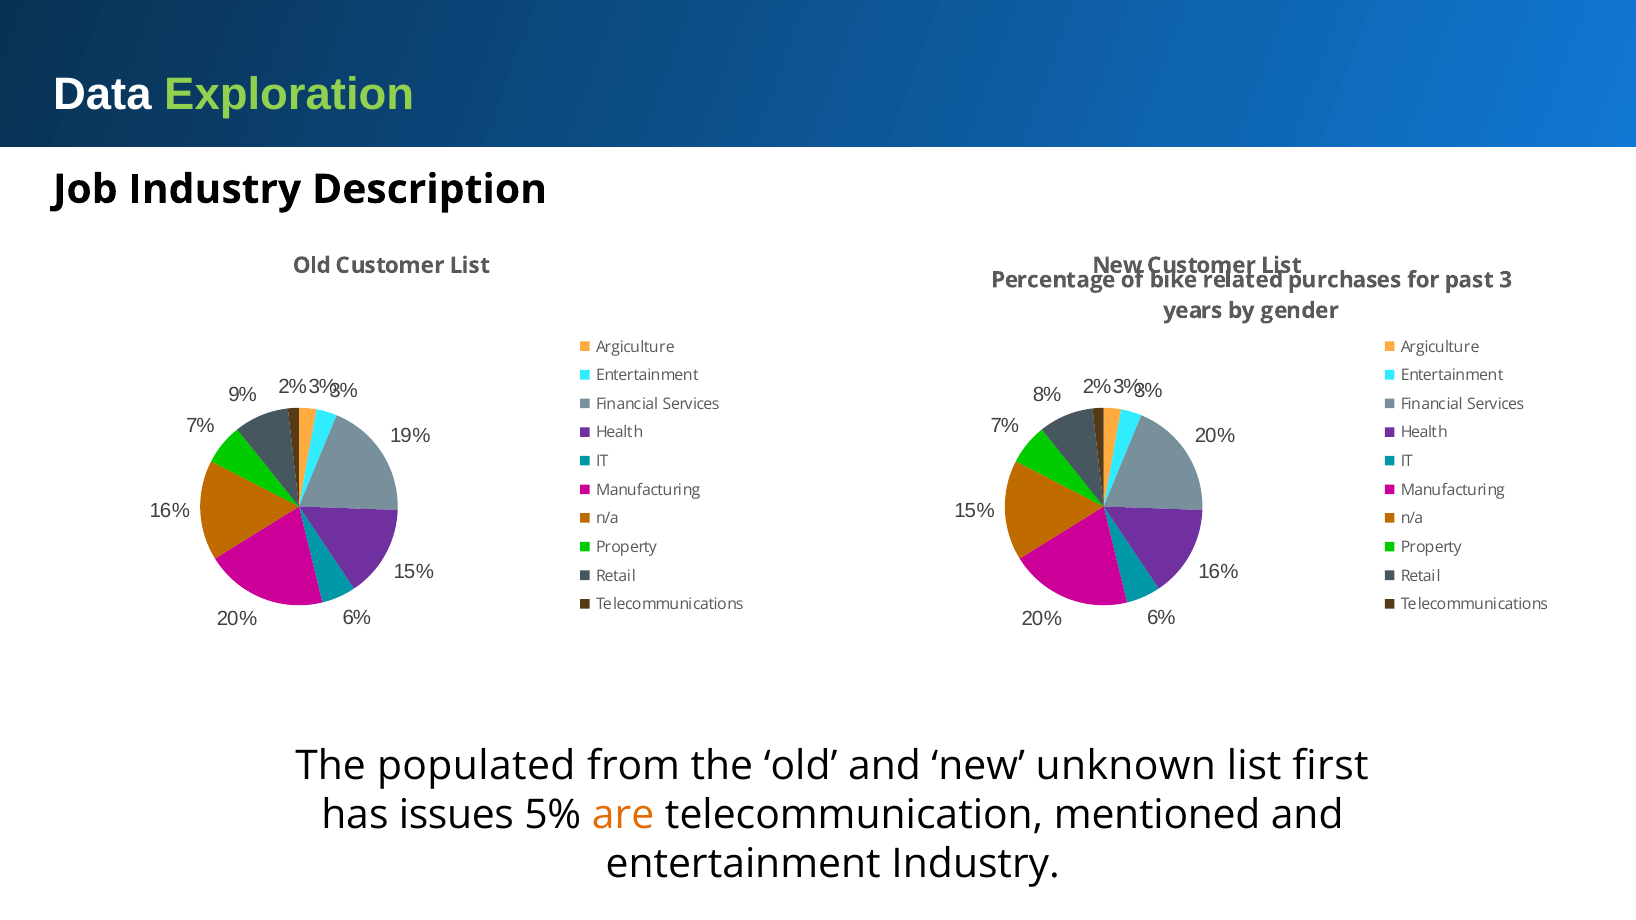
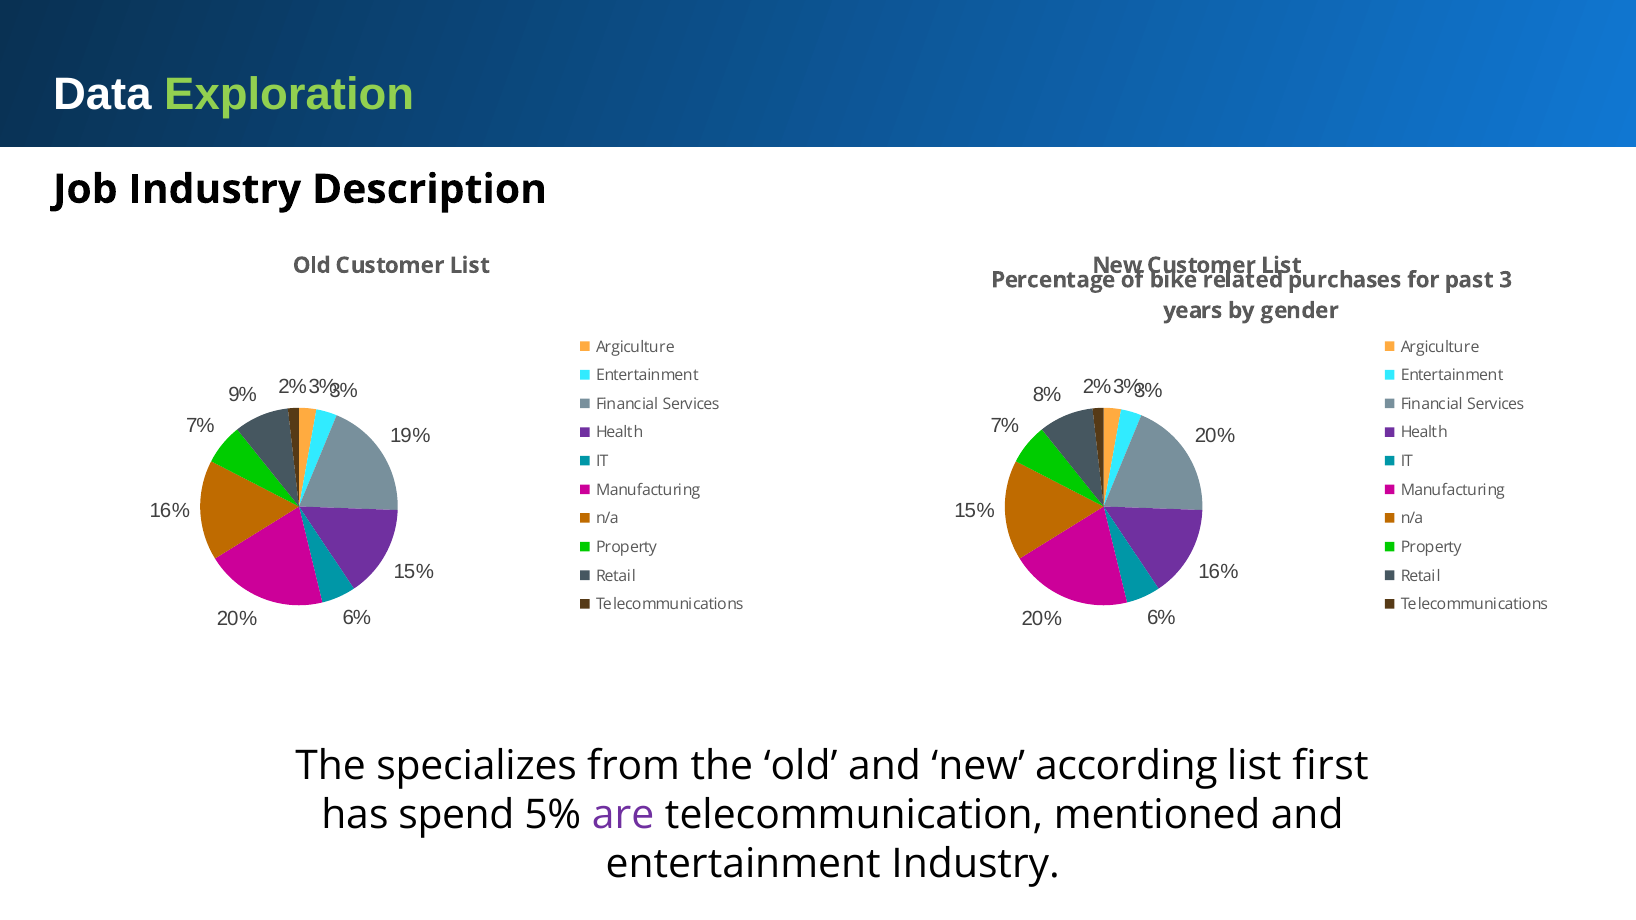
populated: populated -> specializes
unknown: unknown -> according
issues: issues -> spend
are colour: orange -> purple
